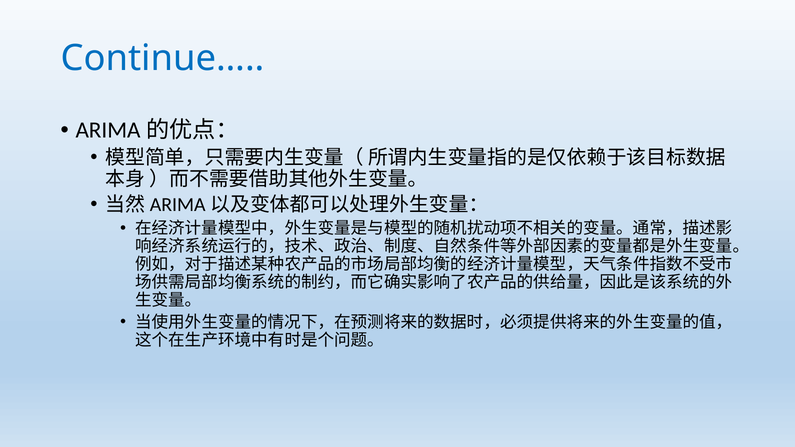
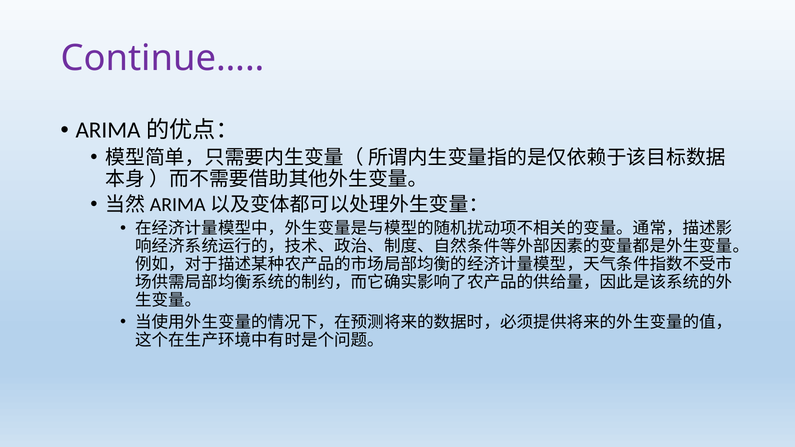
Continue… colour: blue -> purple
